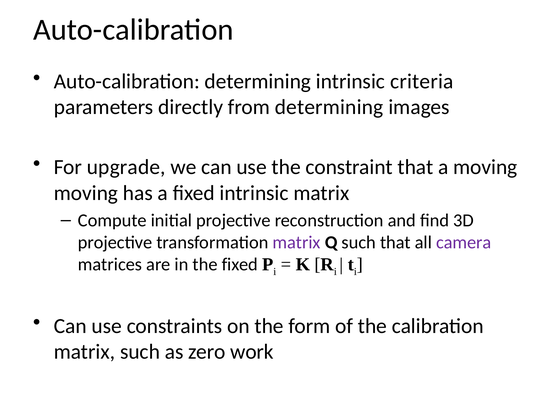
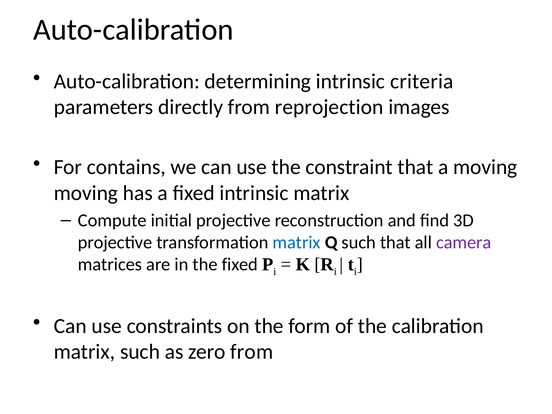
from determining: determining -> reprojection
upgrade: upgrade -> contains
matrix at (297, 242) colour: purple -> blue
zero work: work -> from
